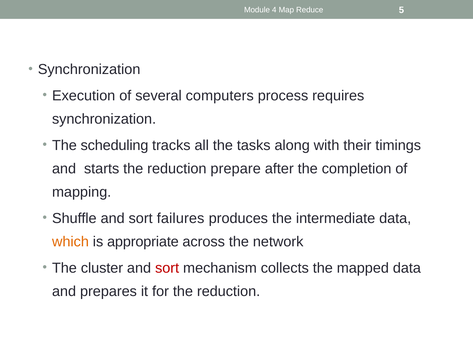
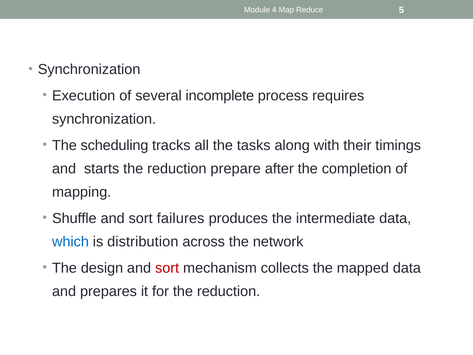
computers: computers -> incomplete
which colour: orange -> blue
appropriate: appropriate -> distribution
cluster: cluster -> design
